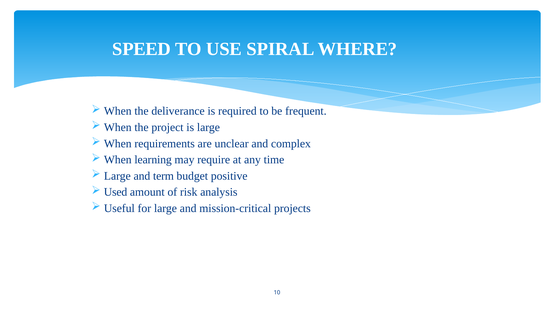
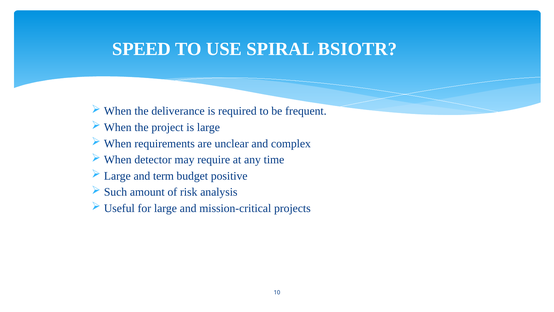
WHERE: WHERE -> BSIOTR
learning: learning -> detector
Used: Used -> Such
